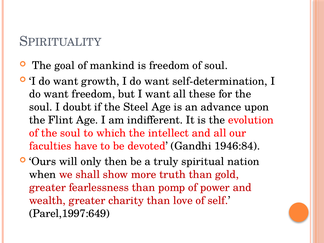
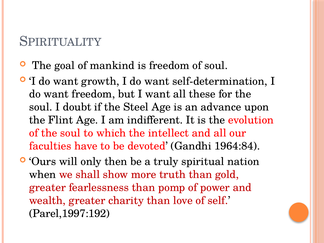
1946:84: 1946:84 -> 1964:84
Parel,1997:649: Parel,1997:649 -> Parel,1997:192
